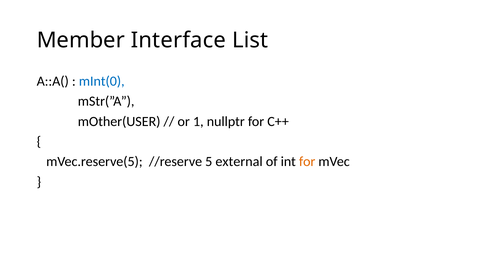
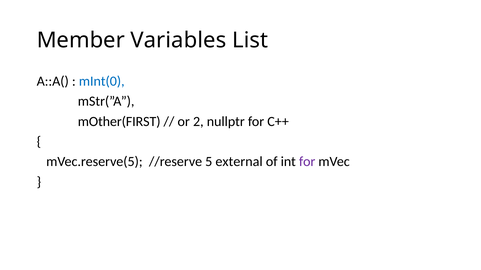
Interface: Interface -> Variables
mOther(USER: mOther(USER -> mOther(FIRST
1: 1 -> 2
for at (307, 162) colour: orange -> purple
